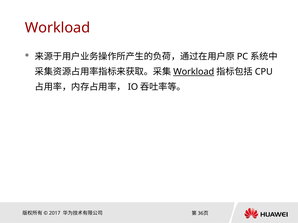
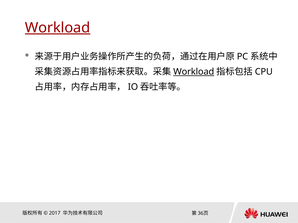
Workload at (58, 28) underline: none -> present
